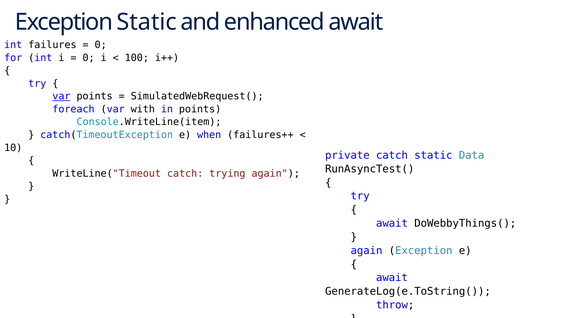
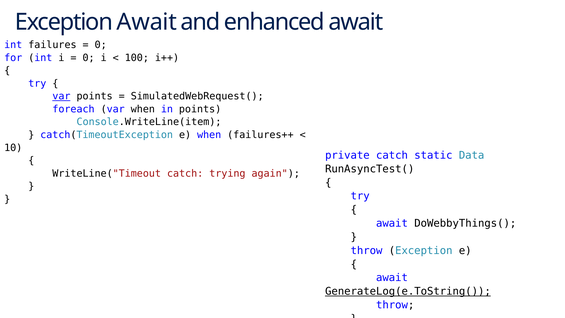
Exception Static: Static -> Await
var with: with -> when
again at (367, 250): again -> throw
GenerateLog(e.ToString( underline: none -> present
